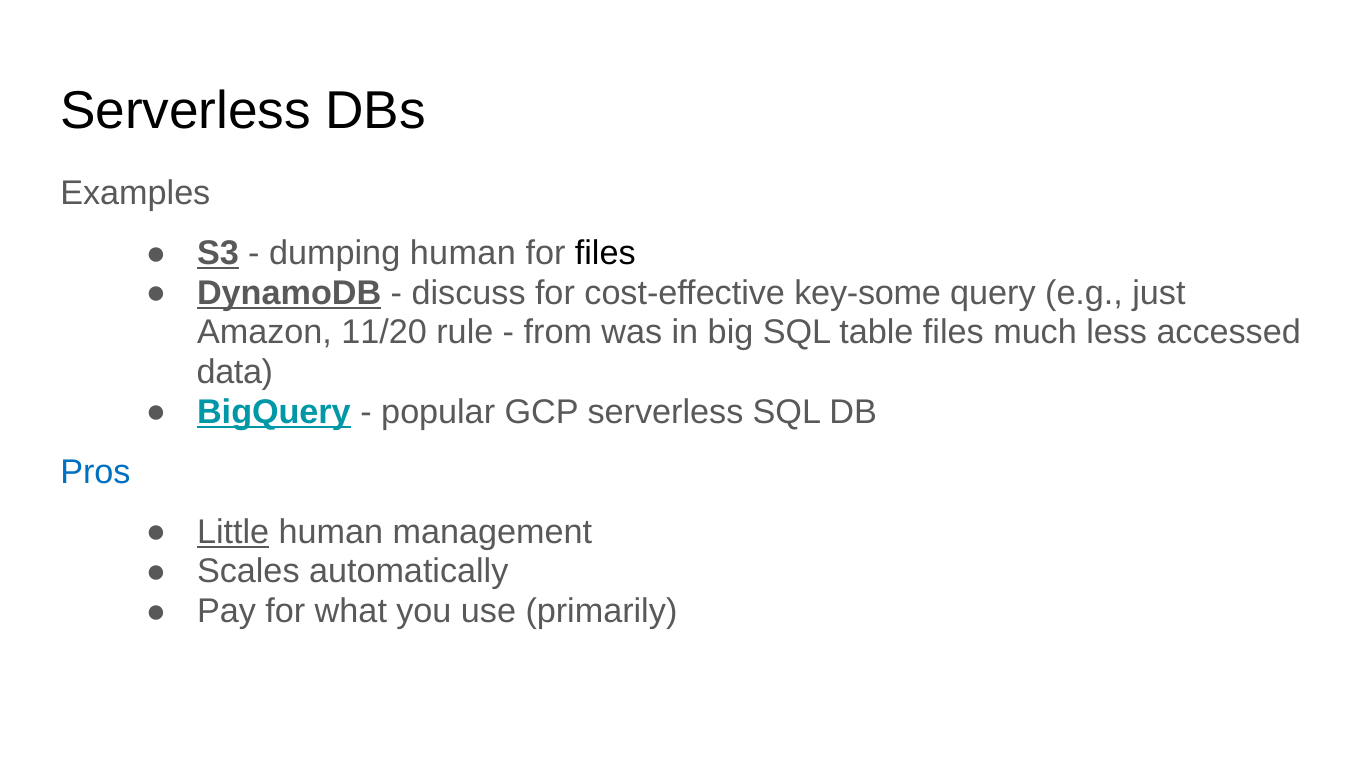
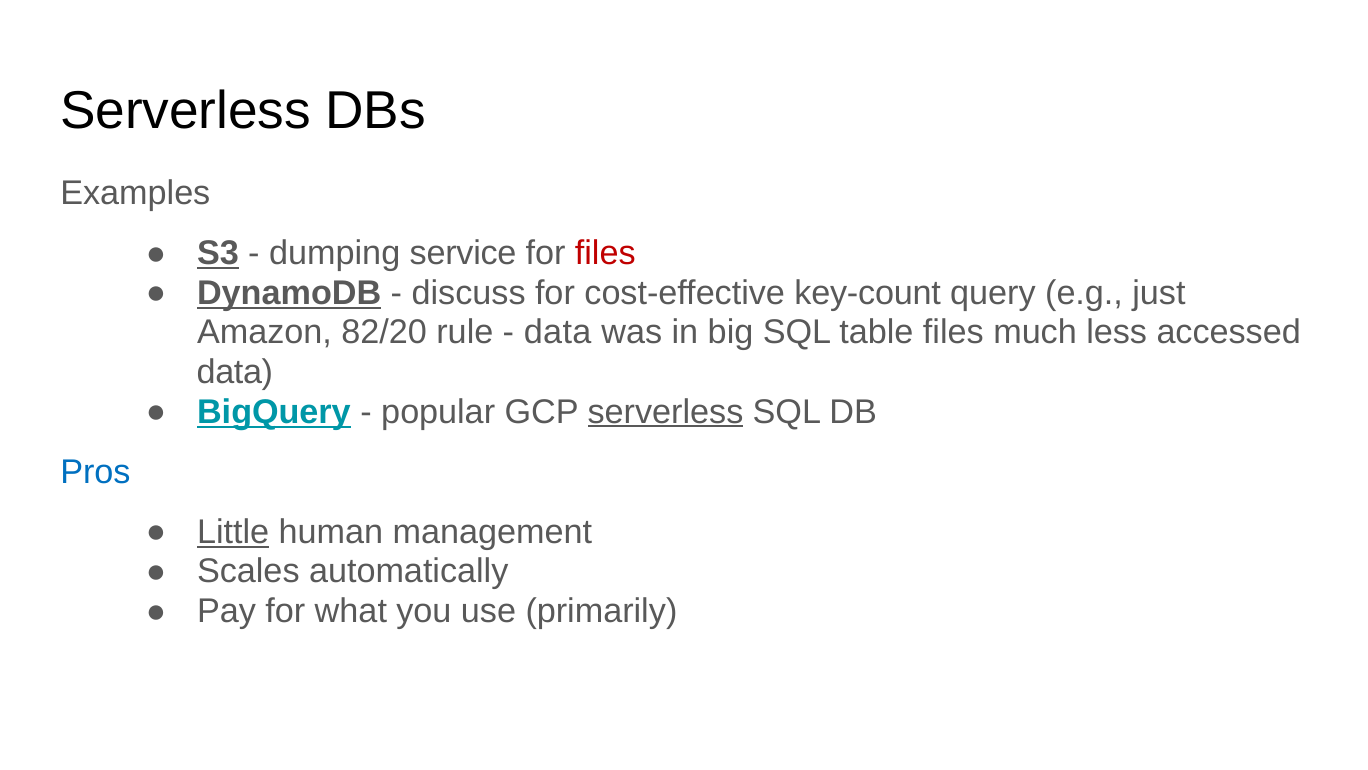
dumping human: human -> service
files at (605, 253) colour: black -> red
key-some: key-some -> key-count
11/20: 11/20 -> 82/20
from at (558, 332): from -> data
serverless at (665, 412) underline: none -> present
